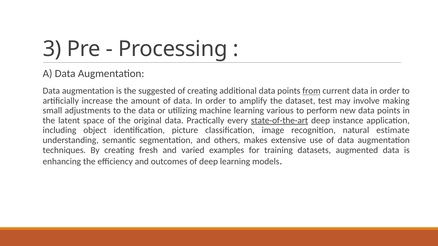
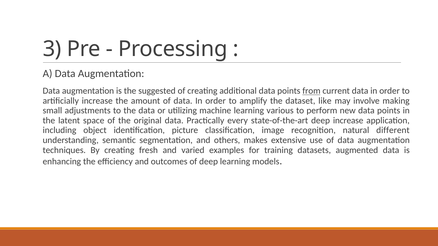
test: test -> like
state-of-the-art underline: present -> none
deep instance: instance -> increase
estimate: estimate -> different
